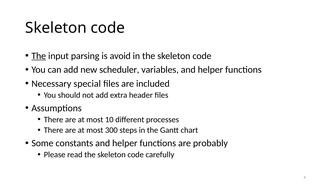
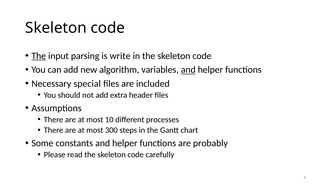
avoid: avoid -> write
scheduler: scheduler -> algorithm
and at (188, 70) underline: none -> present
